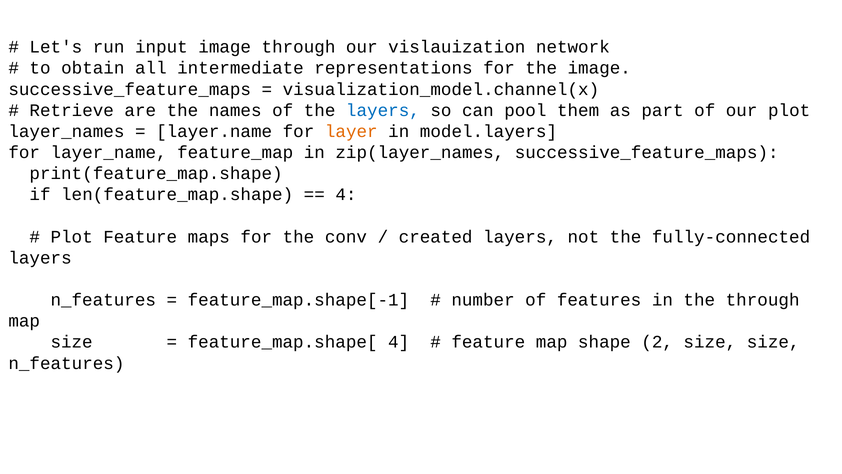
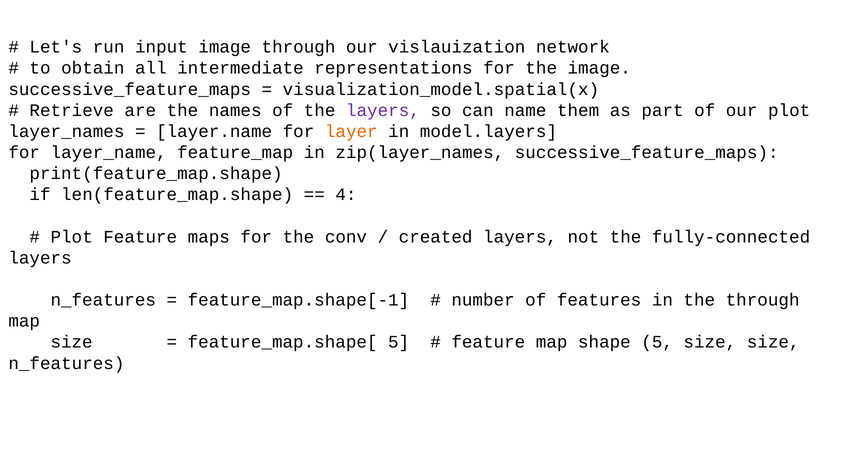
visualization_model.channel(x: visualization_model.channel(x -> visualization_model.spatial(x
layers at (383, 110) colour: blue -> purple
pool: pool -> name
feature_map.shape[ 4: 4 -> 5
shape 2: 2 -> 5
